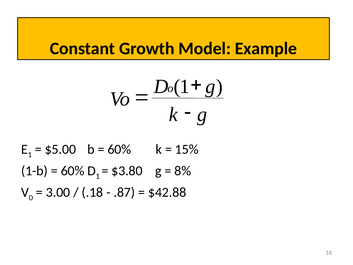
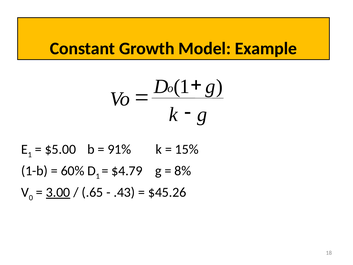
60%: 60% -> 91%
$3.80: $3.80 -> $4.79
3.00 underline: none -> present
.18: .18 -> .65
.87: .87 -> .43
$42.88: $42.88 -> $45.26
